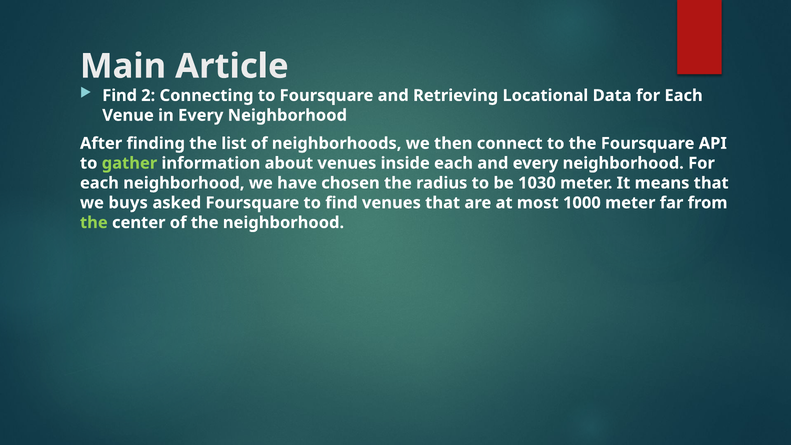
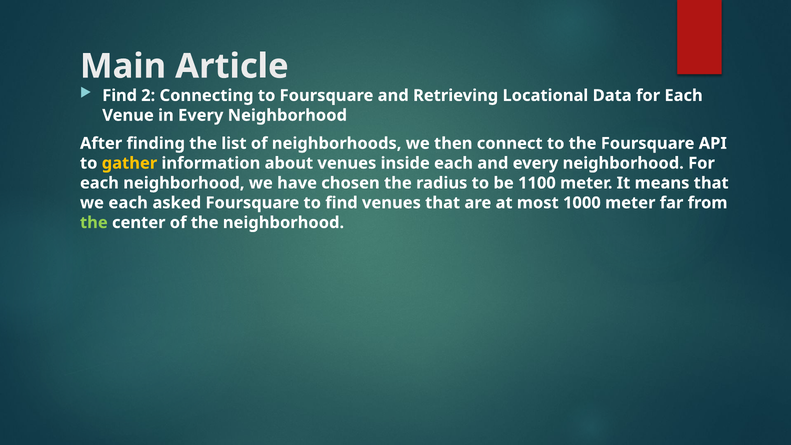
gather colour: light green -> yellow
1030: 1030 -> 1100
we buys: buys -> each
